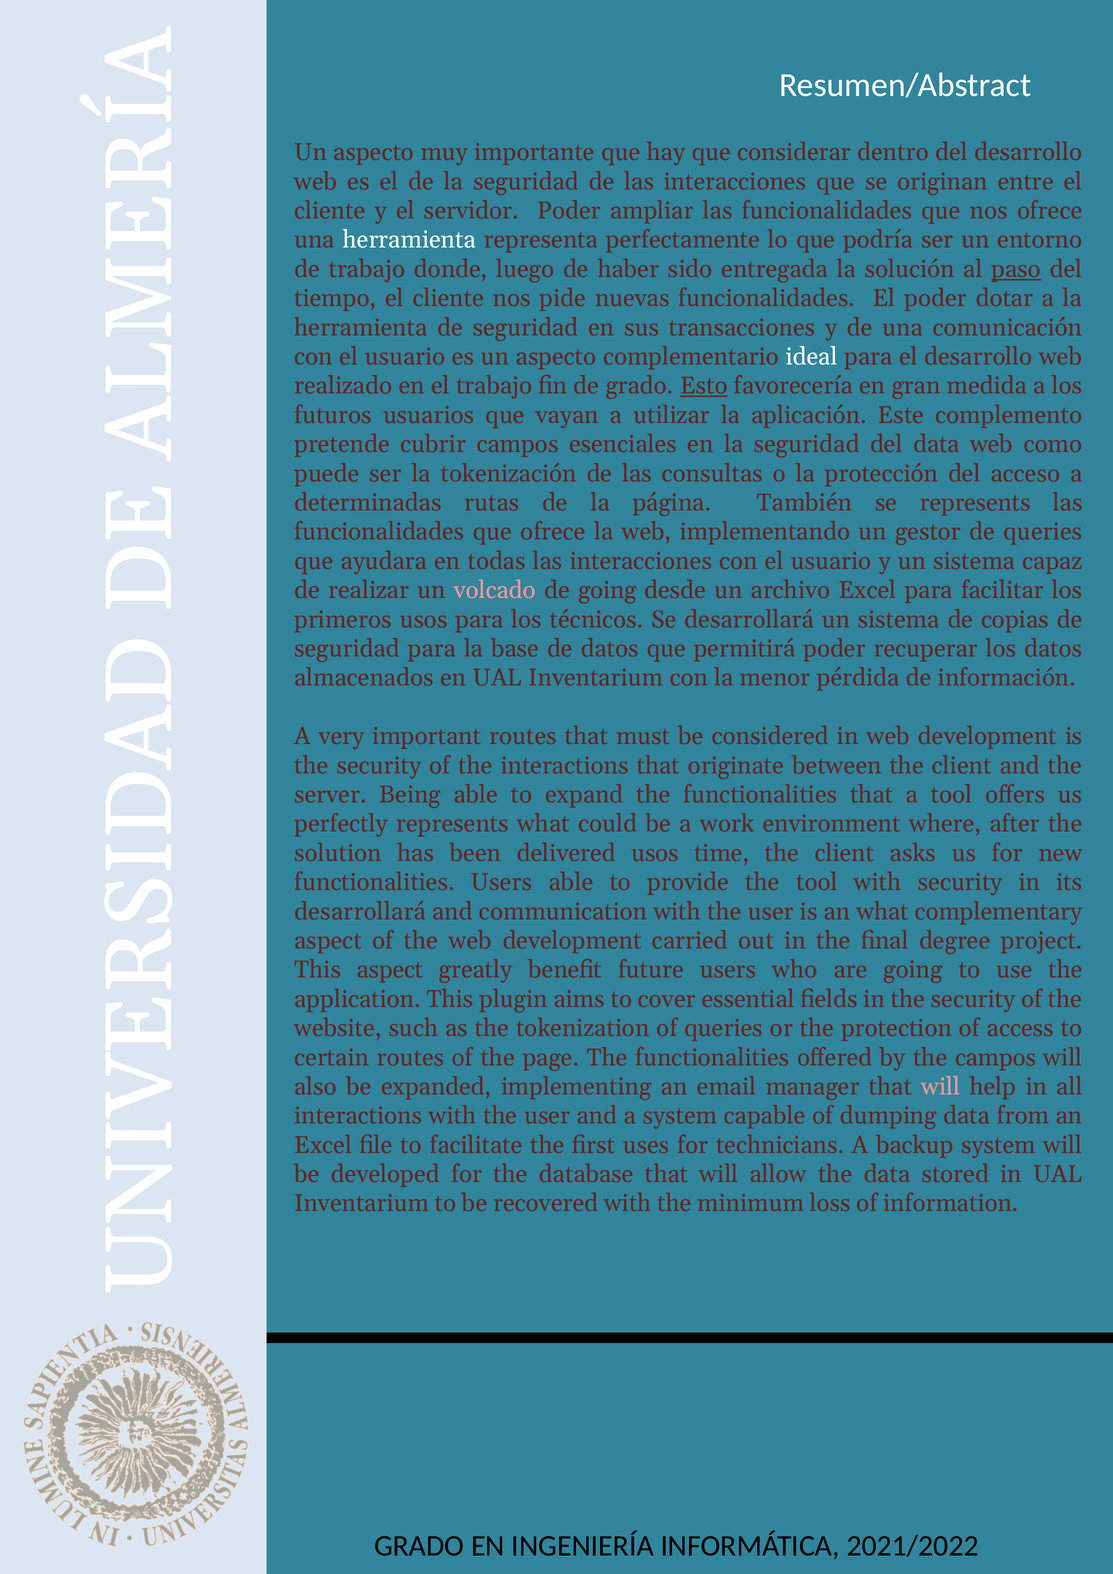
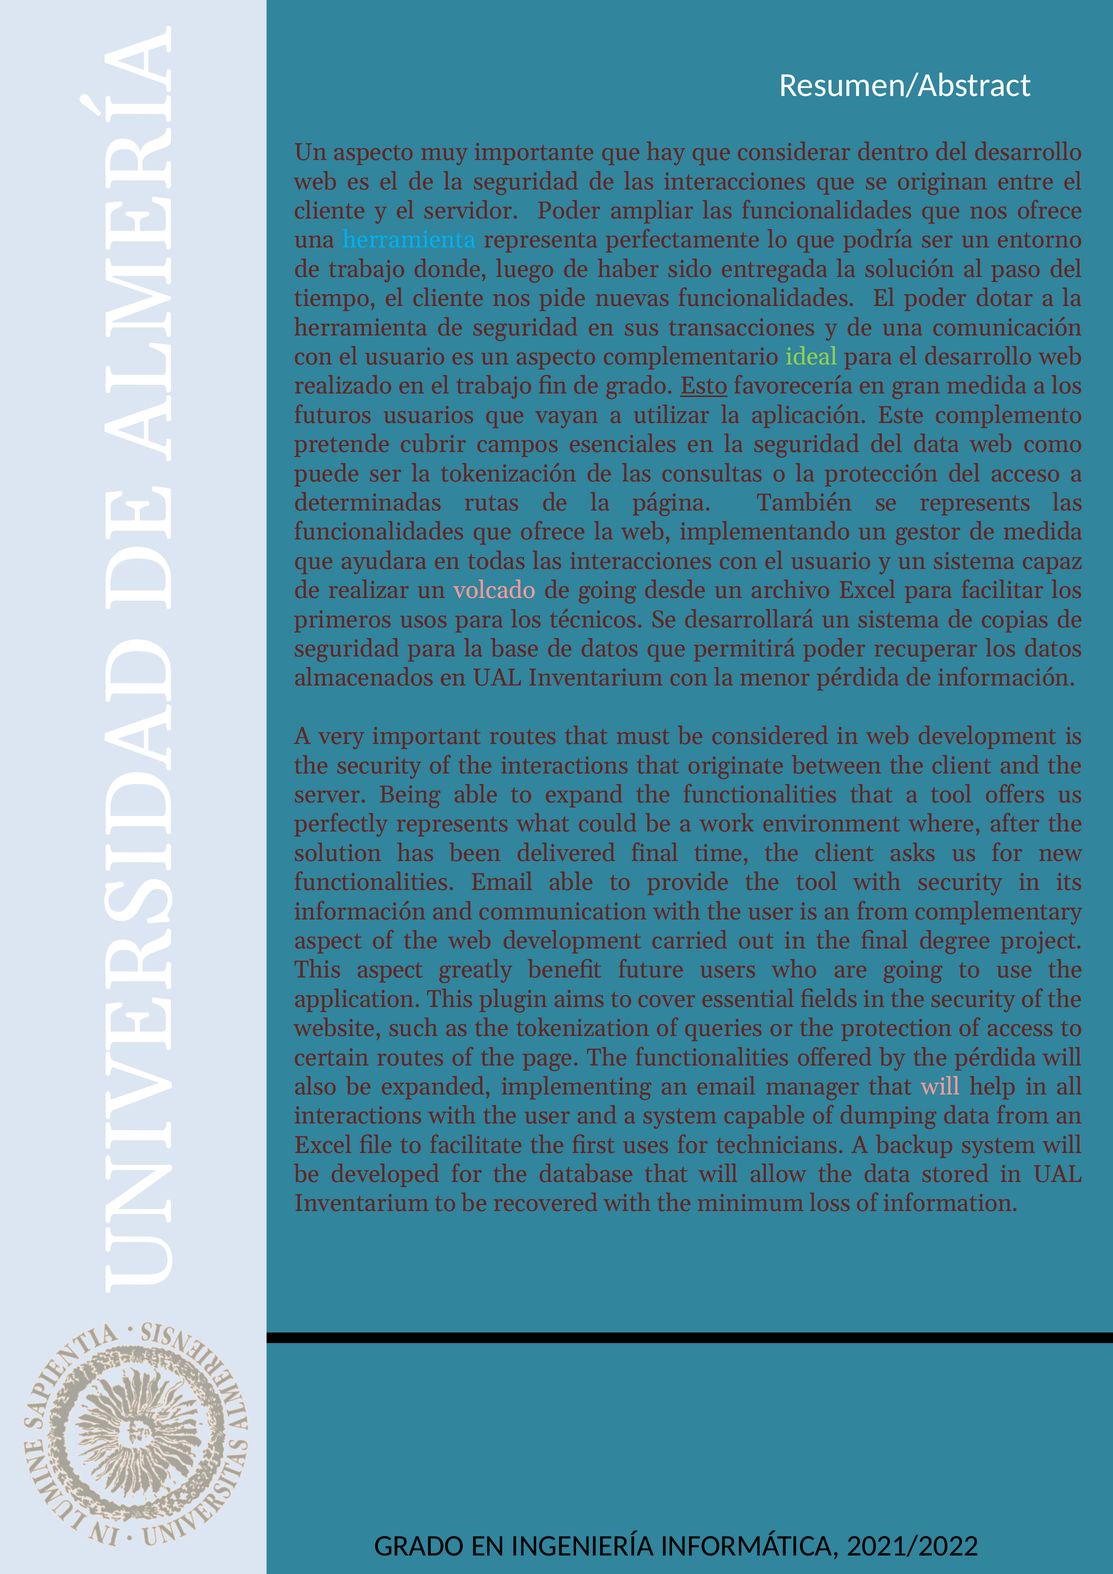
herramienta at (409, 240) colour: white -> light blue
paso underline: present -> none
ideal colour: white -> light green
de queries: queries -> medida
delivered usos: usos -> final
functionalities Users: Users -> Email
desarrollará at (360, 912): desarrollará -> información
an what: what -> from
the campos: campos -> pérdida
